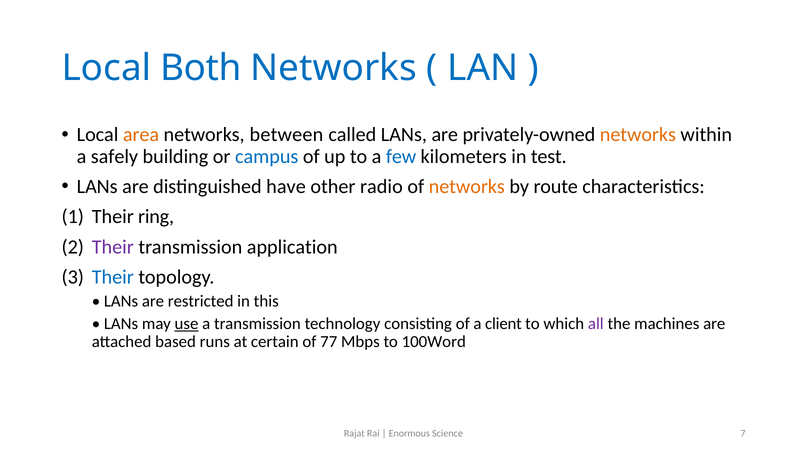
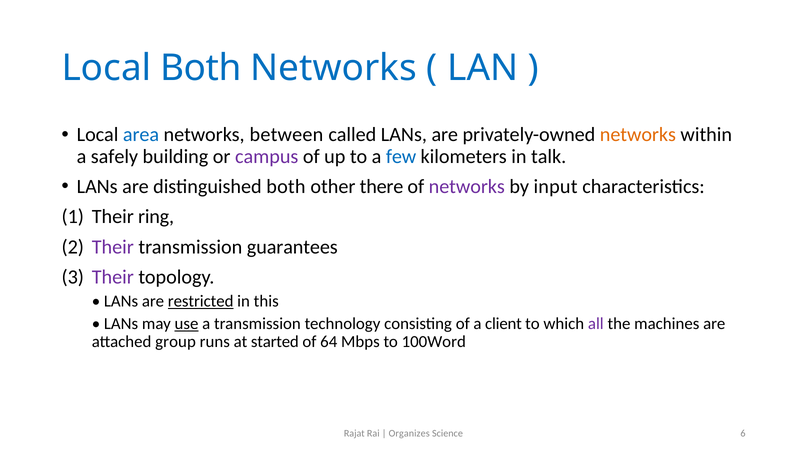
area colour: orange -> blue
campus colour: blue -> purple
test: test -> talk
distinguished have: have -> both
radio: radio -> there
networks at (467, 187) colour: orange -> purple
route: route -> input
application: application -> guarantees
Their at (113, 277) colour: blue -> purple
restricted underline: none -> present
based: based -> group
certain: certain -> started
77: 77 -> 64
Enormous: Enormous -> Organizes
7: 7 -> 6
